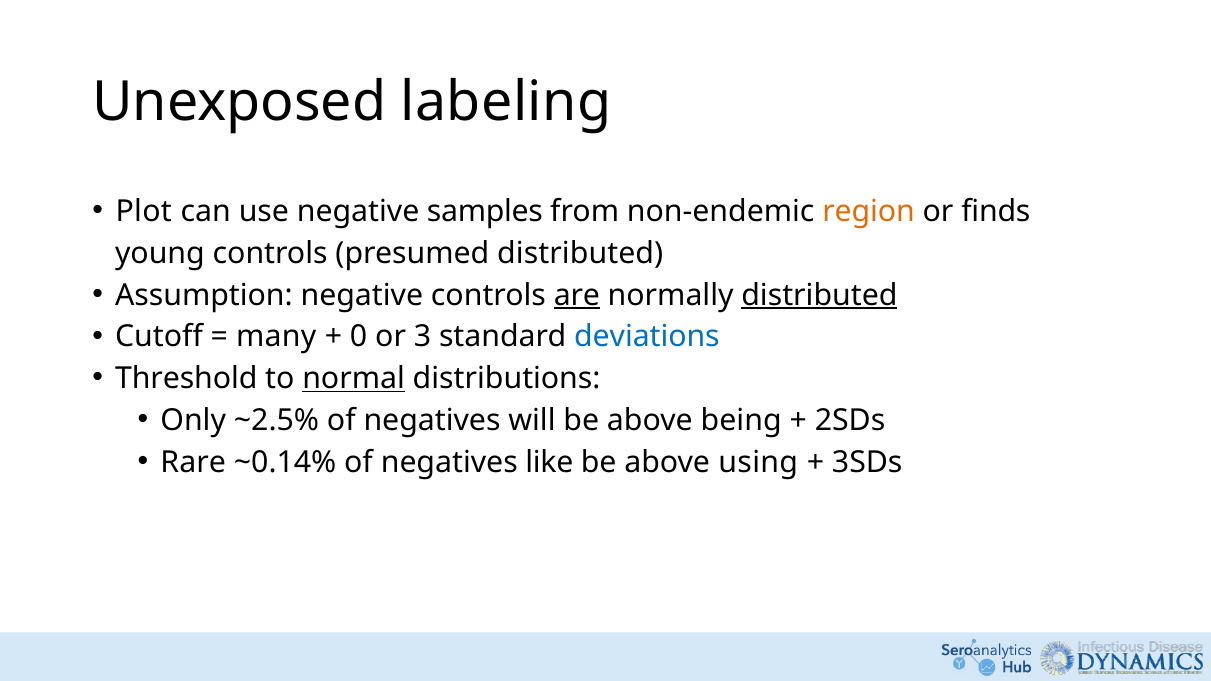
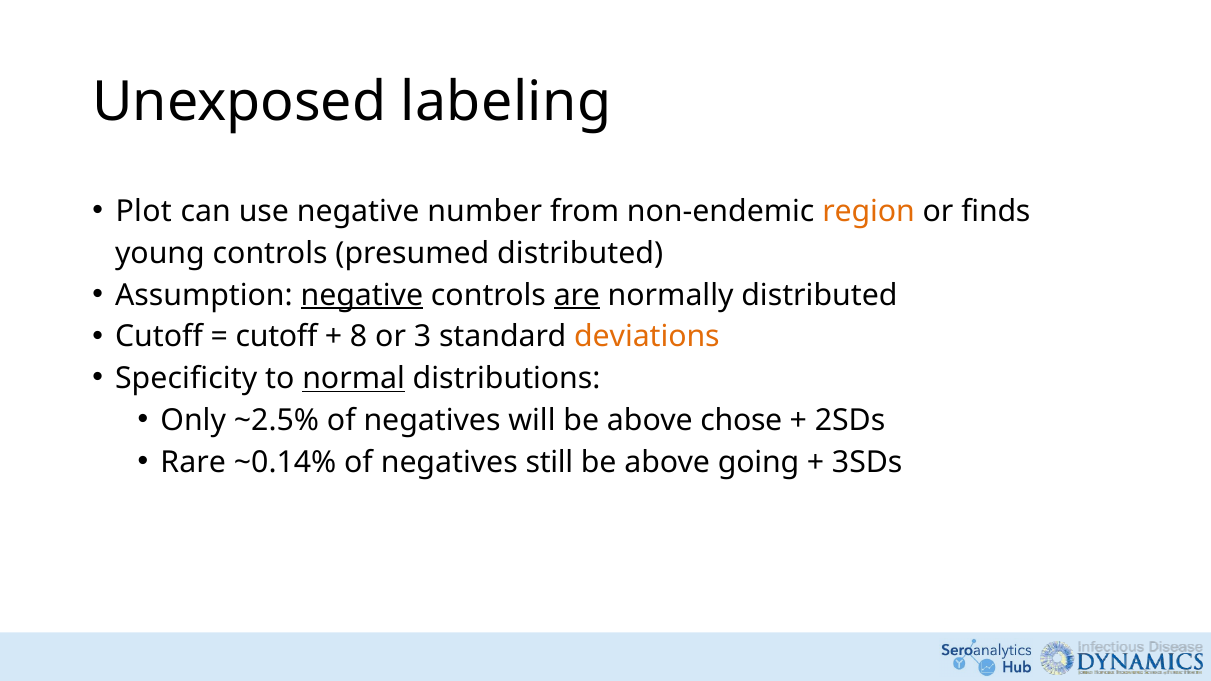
samples: samples -> number
negative at (362, 295) underline: none -> present
distributed at (819, 295) underline: present -> none
many at (276, 337): many -> cutoff
0: 0 -> 8
deviations colour: blue -> orange
Threshold: Threshold -> Specificity
being: being -> chose
like: like -> still
using: using -> going
